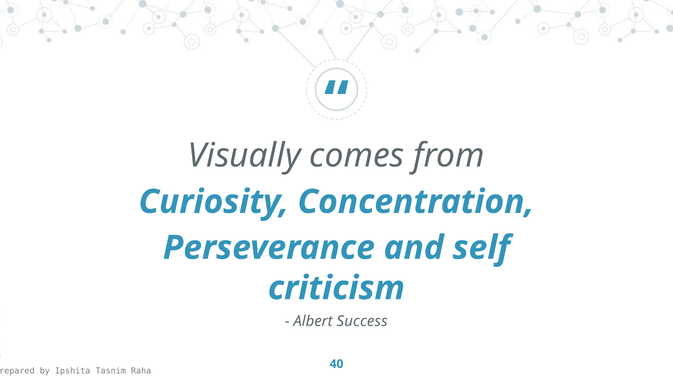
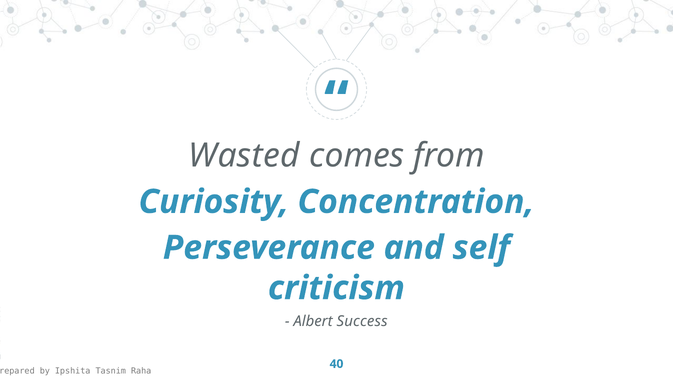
Visually: Visually -> Wasted
